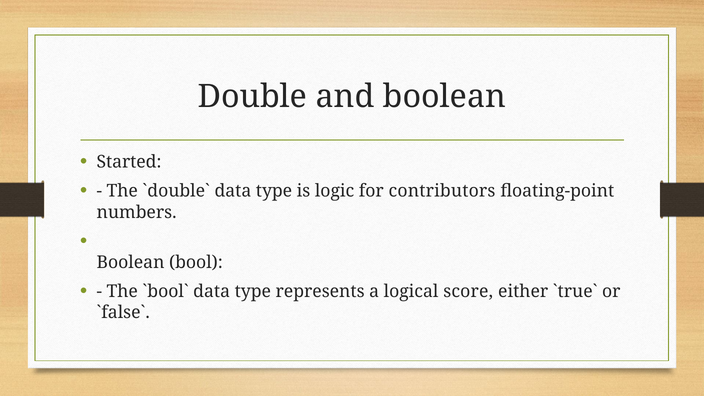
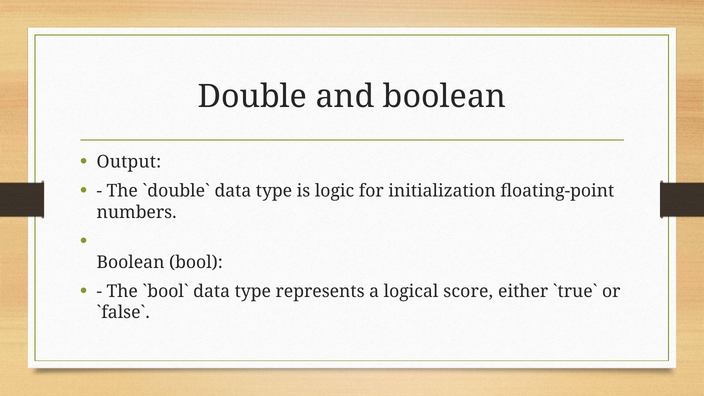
Started: Started -> Output
contributors: contributors -> initialization
